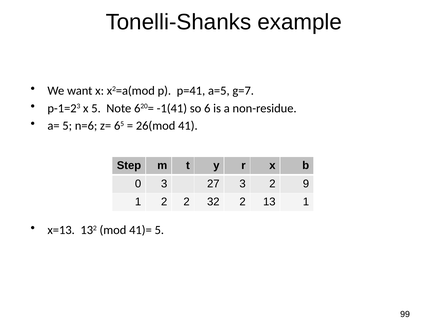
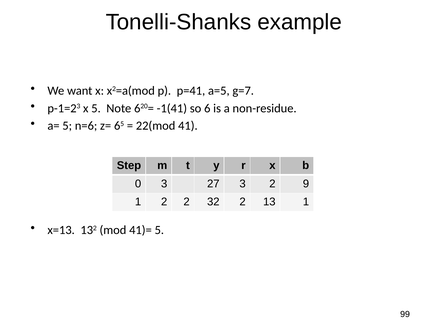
26(mod: 26(mod -> 22(mod
